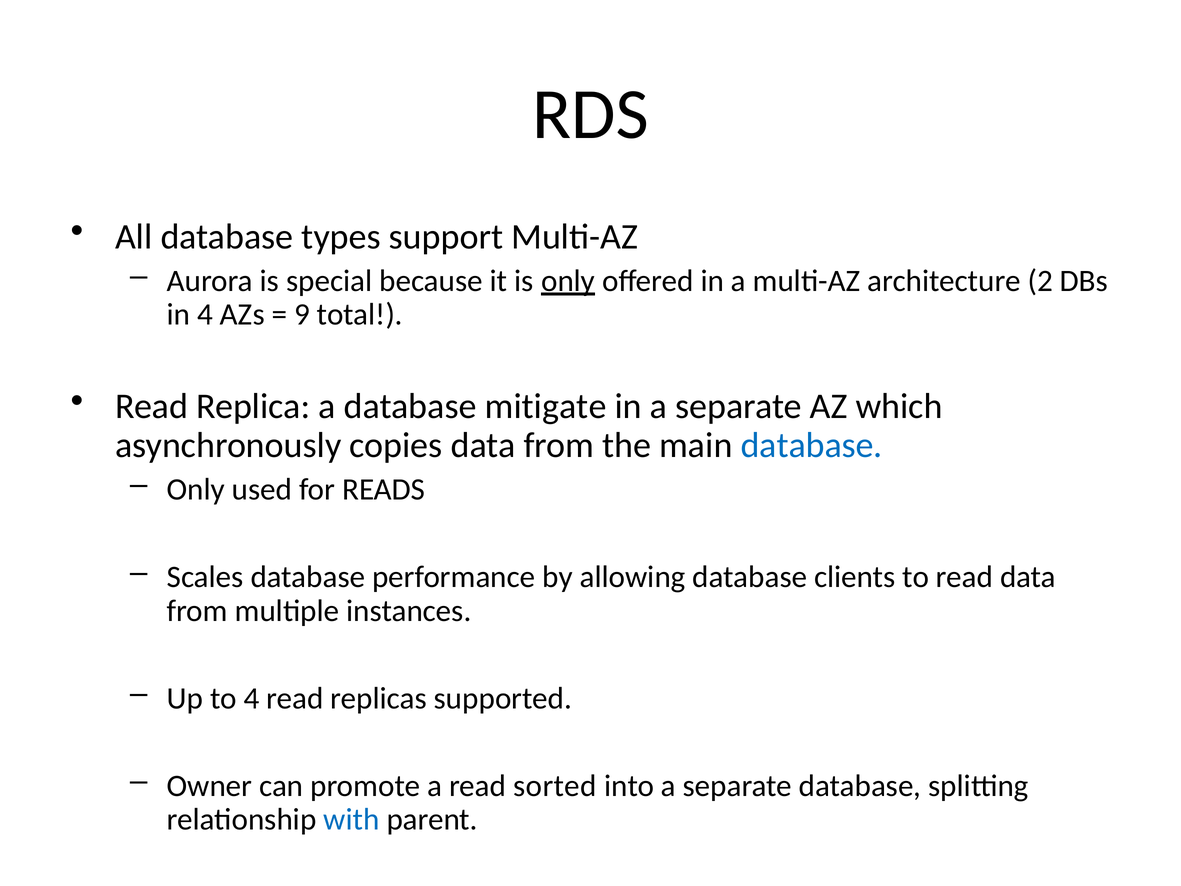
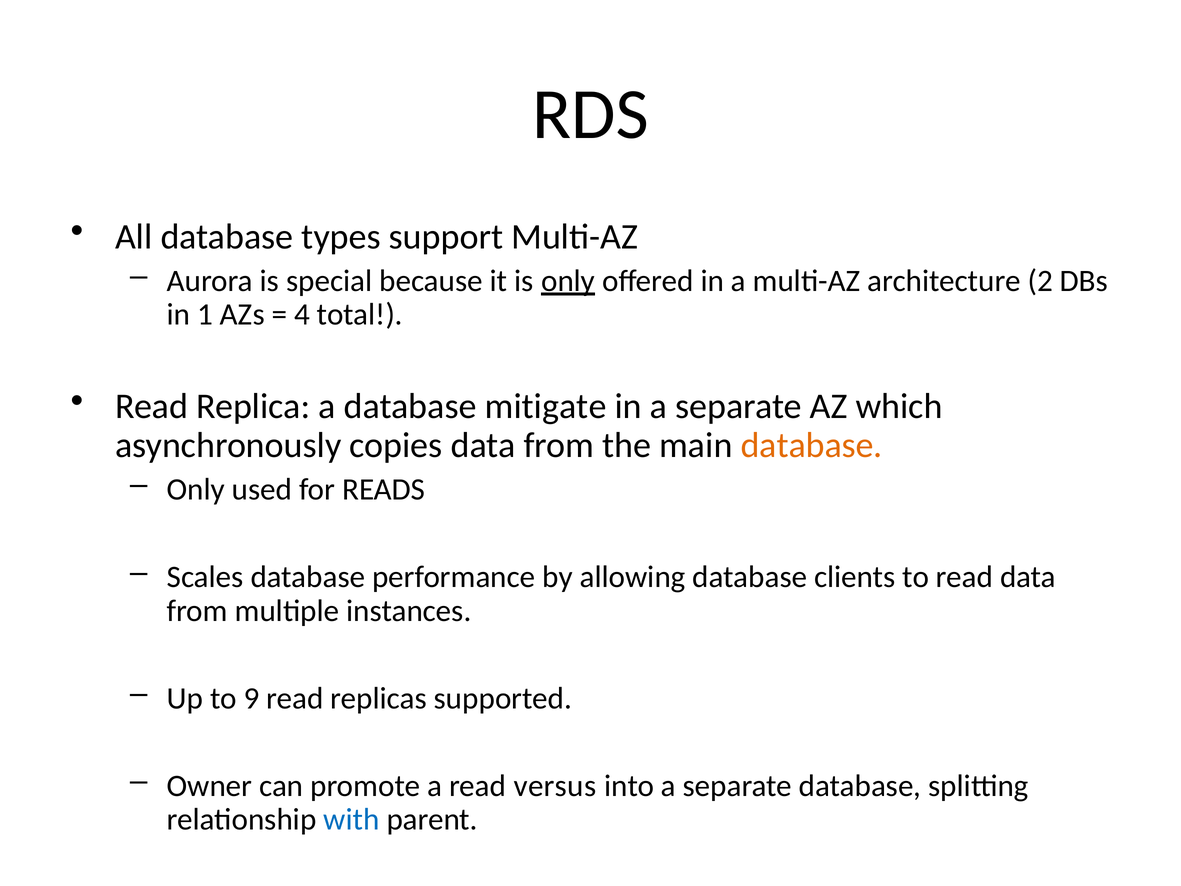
in 4: 4 -> 1
9: 9 -> 4
database at (812, 445) colour: blue -> orange
to 4: 4 -> 9
sorted: sorted -> versus
